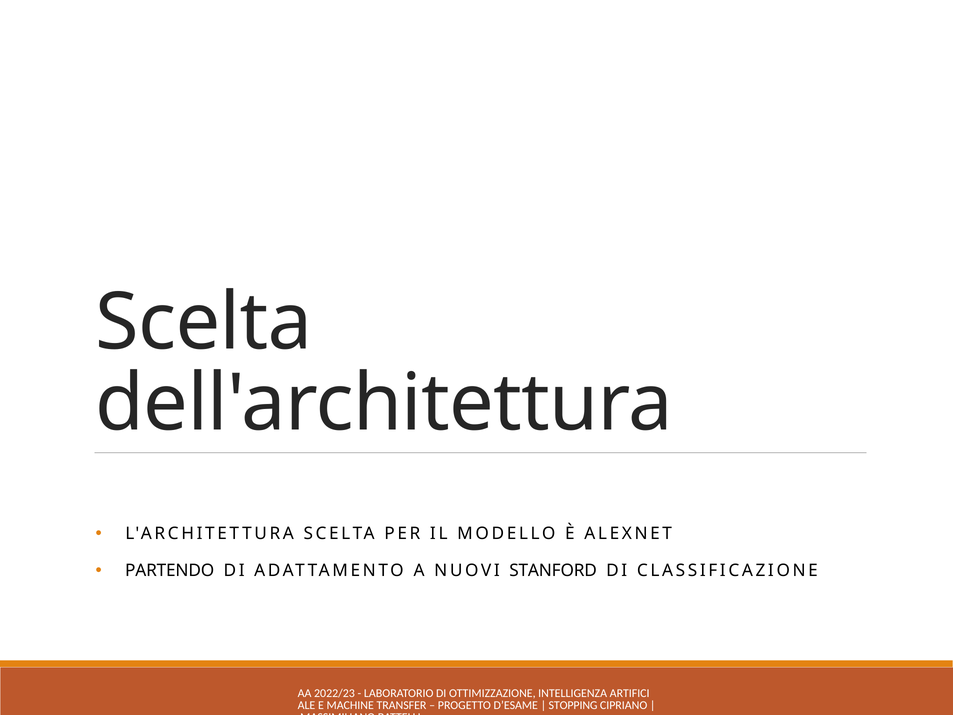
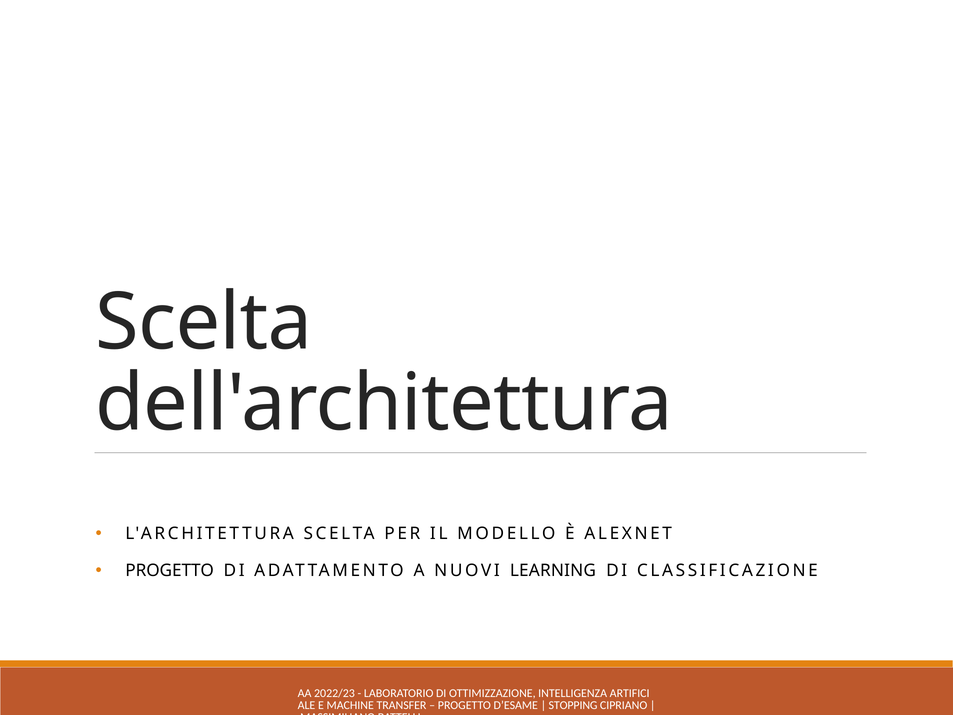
PARTENDO at (170, 571): PARTENDO -> PROGETTO
STANFORD: STANFORD -> LEARNING
